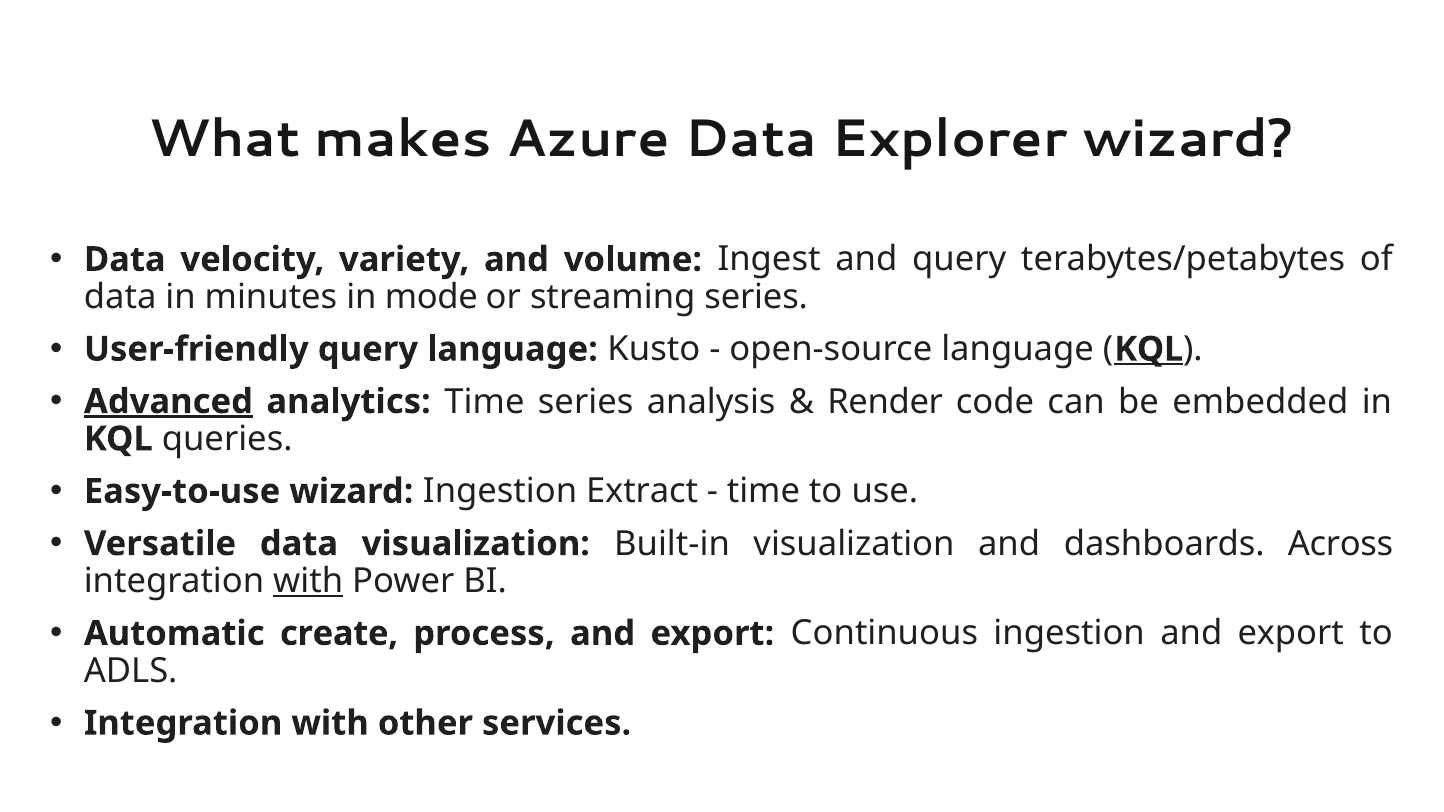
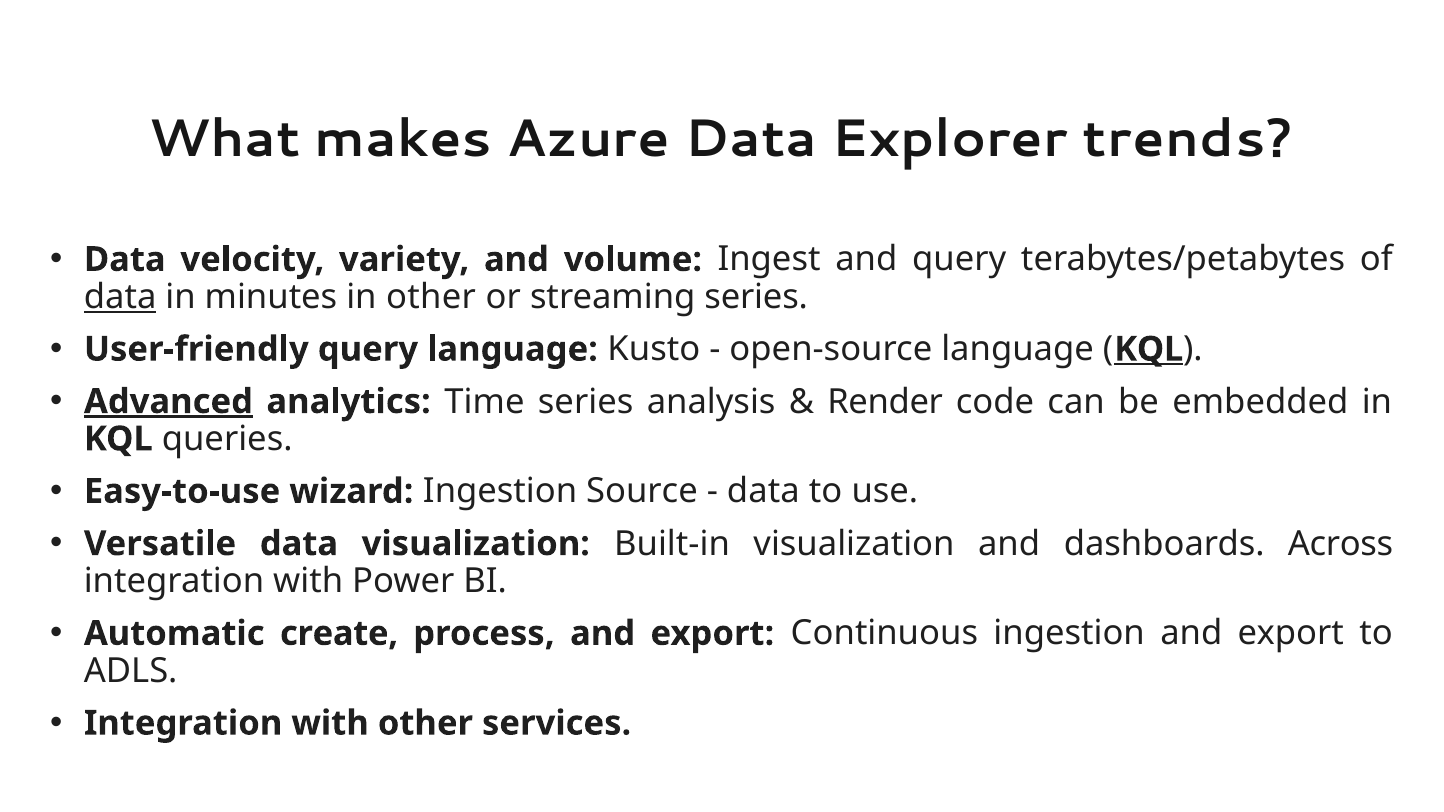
Explorer wizard: wizard -> trends
data at (120, 297) underline: none -> present
in mode: mode -> other
Extract: Extract -> Source
time at (763, 491): time -> data
with at (308, 581) underline: present -> none
